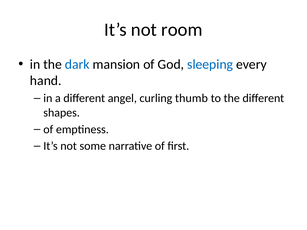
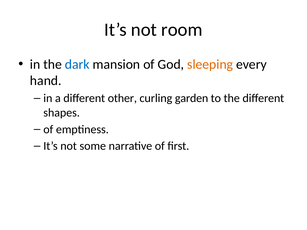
sleeping colour: blue -> orange
angel: angel -> other
thumb: thumb -> garden
